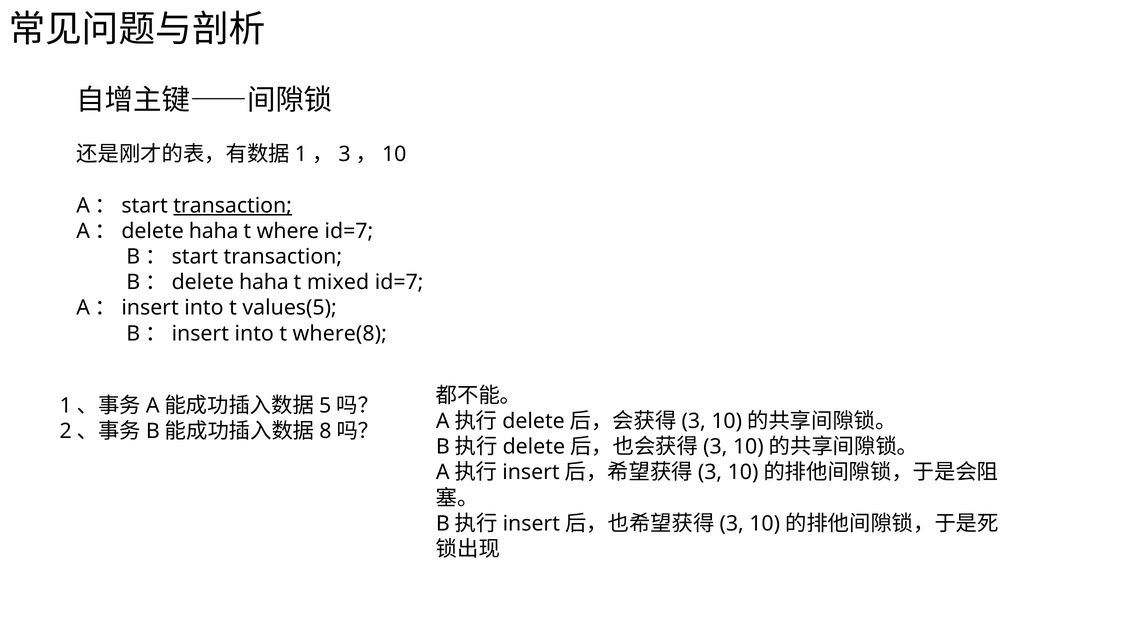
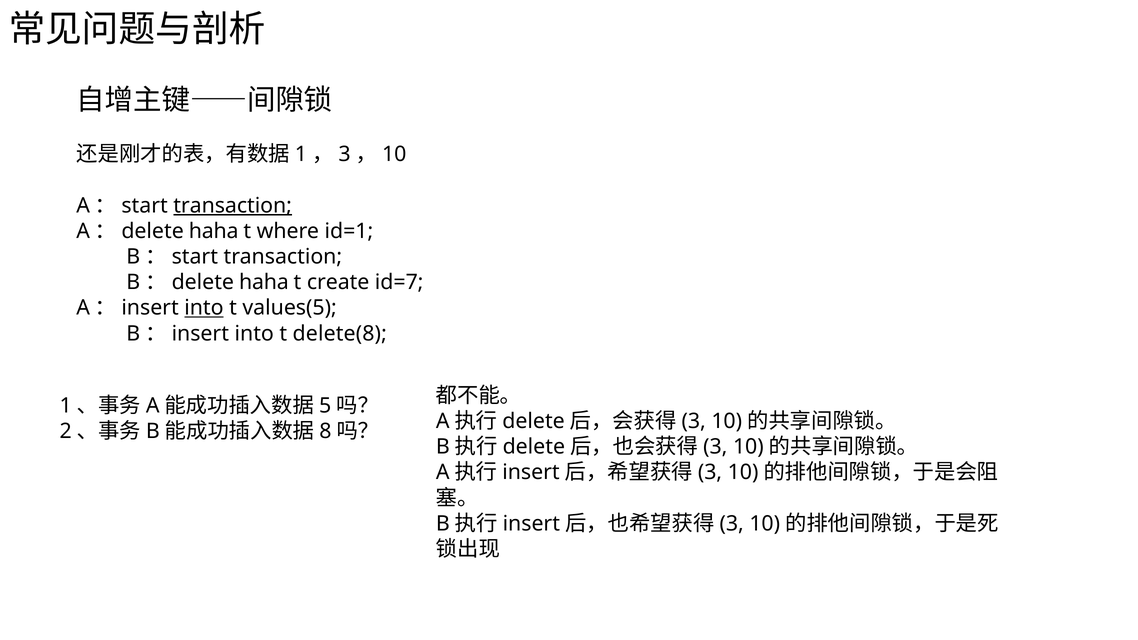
where id=7: id=7 -> id=1
mixed: mixed -> create
into at (204, 308) underline: none -> present
where(8: where(8 -> delete(8
